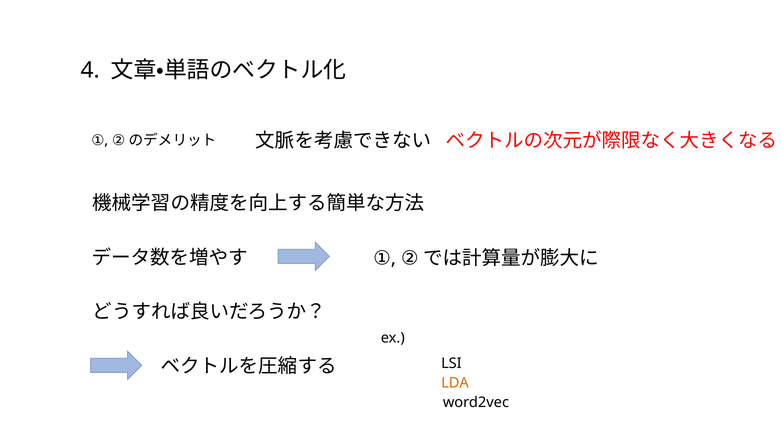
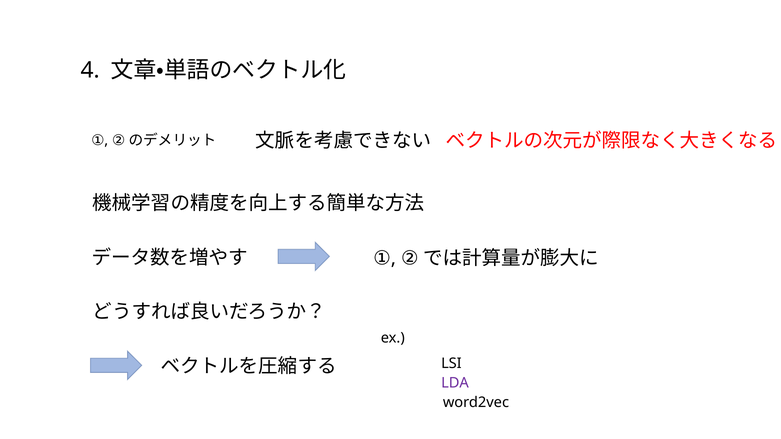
LDA colour: orange -> purple
